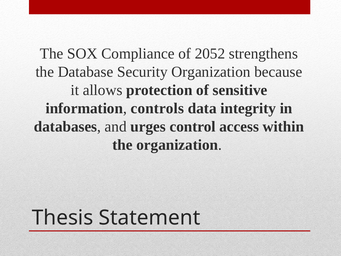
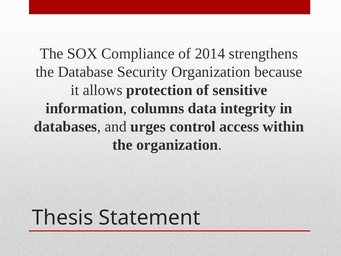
2052: 2052 -> 2014
controls: controls -> columns
